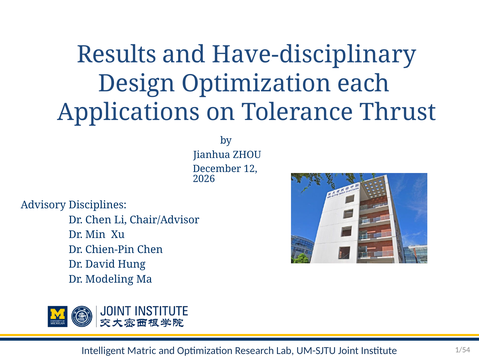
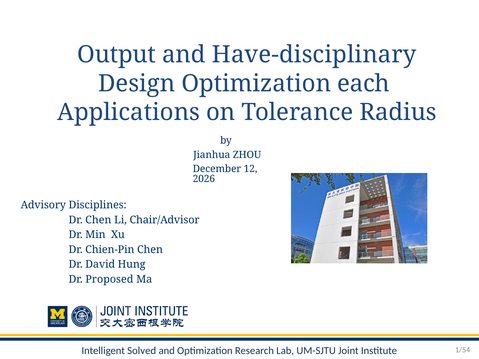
Results: Results -> Output
Thrust: Thrust -> Radius
Modeling: Modeling -> Proposed
Matric: Matric -> Solved
